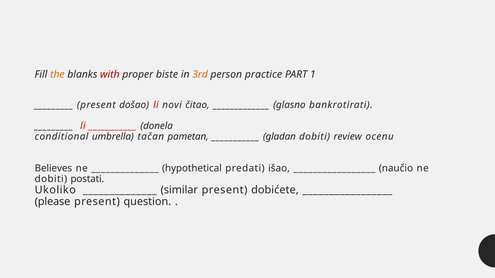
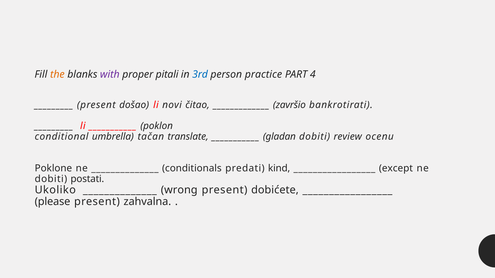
with colour: red -> purple
biste: biste -> pitali
3rd colour: orange -> blue
1: 1 -> 4
glasno: glasno -> završio
donela: donela -> poklon
pametan: pametan -> translate
Believes: Believes -> Poklone
hypothetical: hypothetical -> conditionals
išao: išao -> kind
naučio: naučio -> except
similar: similar -> wrong
question: question -> zahvalna
